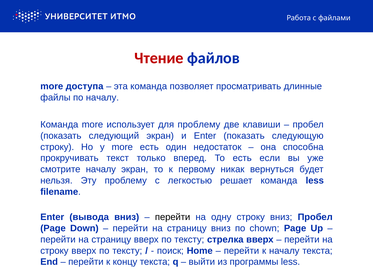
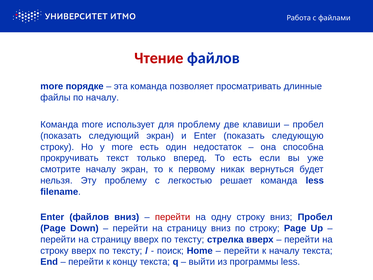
доступа: доступа -> порядке
Enter вывода: вывода -> файлов
перейти at (173, 217) colour: black -> red
по chown: chown -> строку
